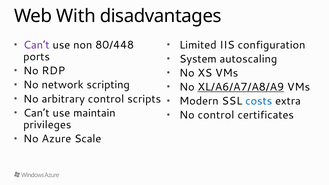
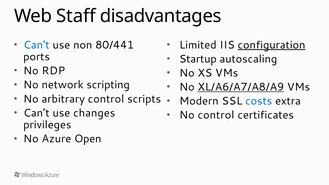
With: With -> Staff
Can’t at (36, 45) colour: purple -> blue
80/448: 80/448 -> 80/441
configuration underline: none -> present
System: System -> Startup
maintain: maintain -> changes
Scale: Scale -> Open
